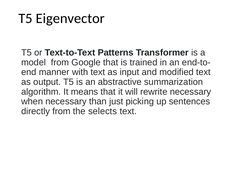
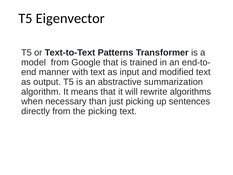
rewrite necessary: necessary -> algorithms
the selects: selects -> picking
